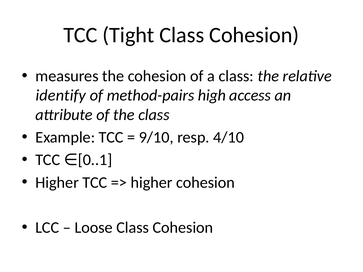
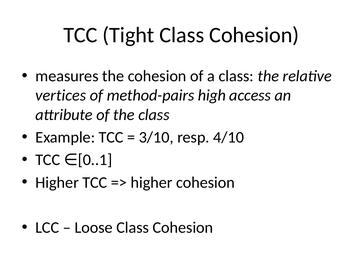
identify: identify -> vertices
9/10: 9/10 -> 3/10
